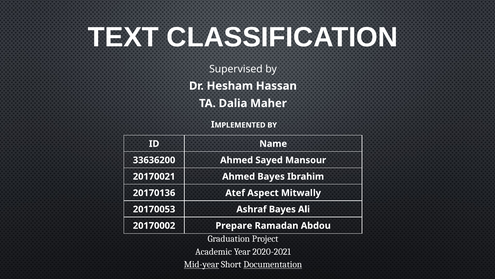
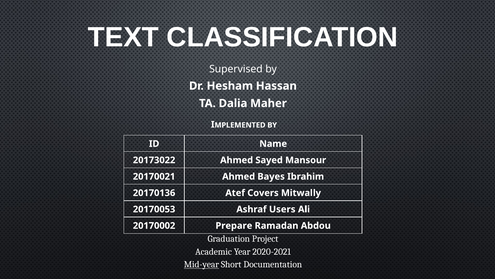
33636200: 33636200 -> 20173022
Aspect: Aspect -> Covers
Ashraf Bayes: Bayes -> Users
Documentation underline: present -> none
